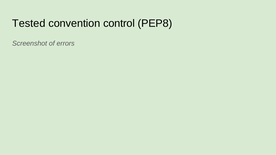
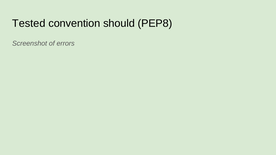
control: control -> should
